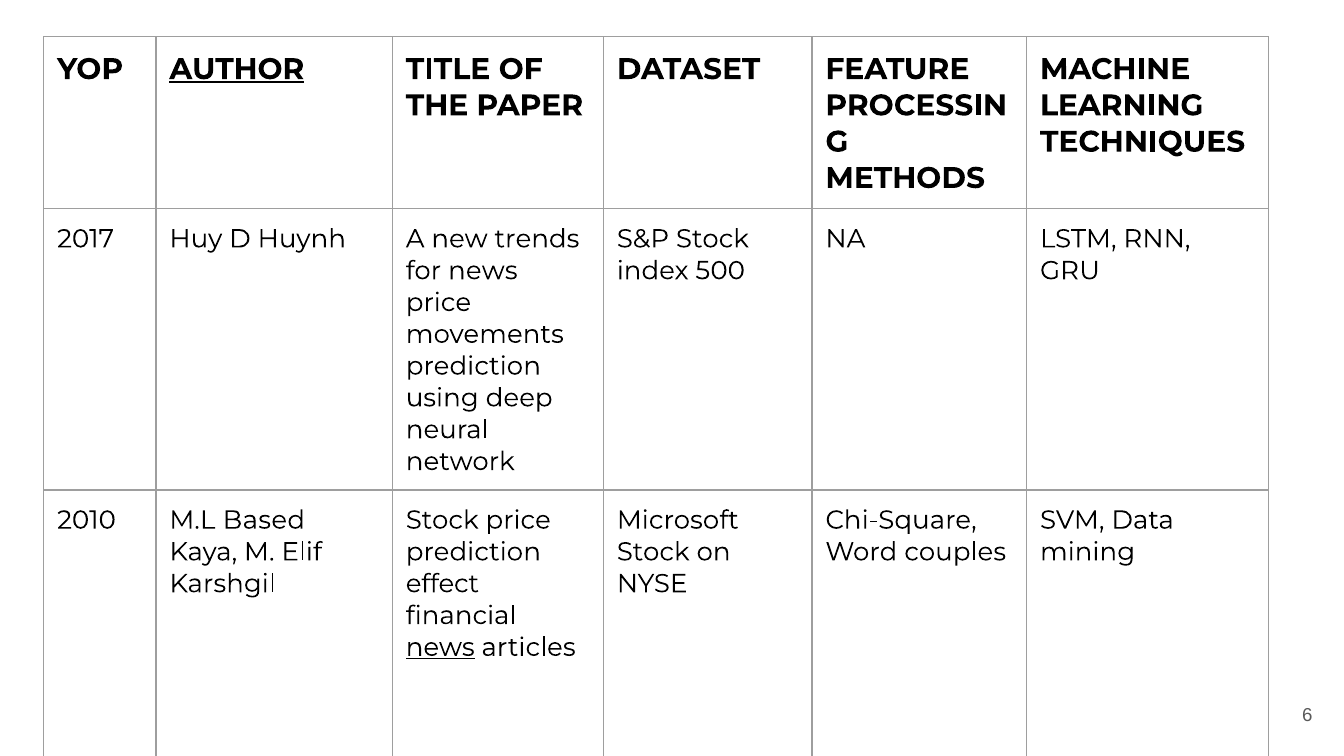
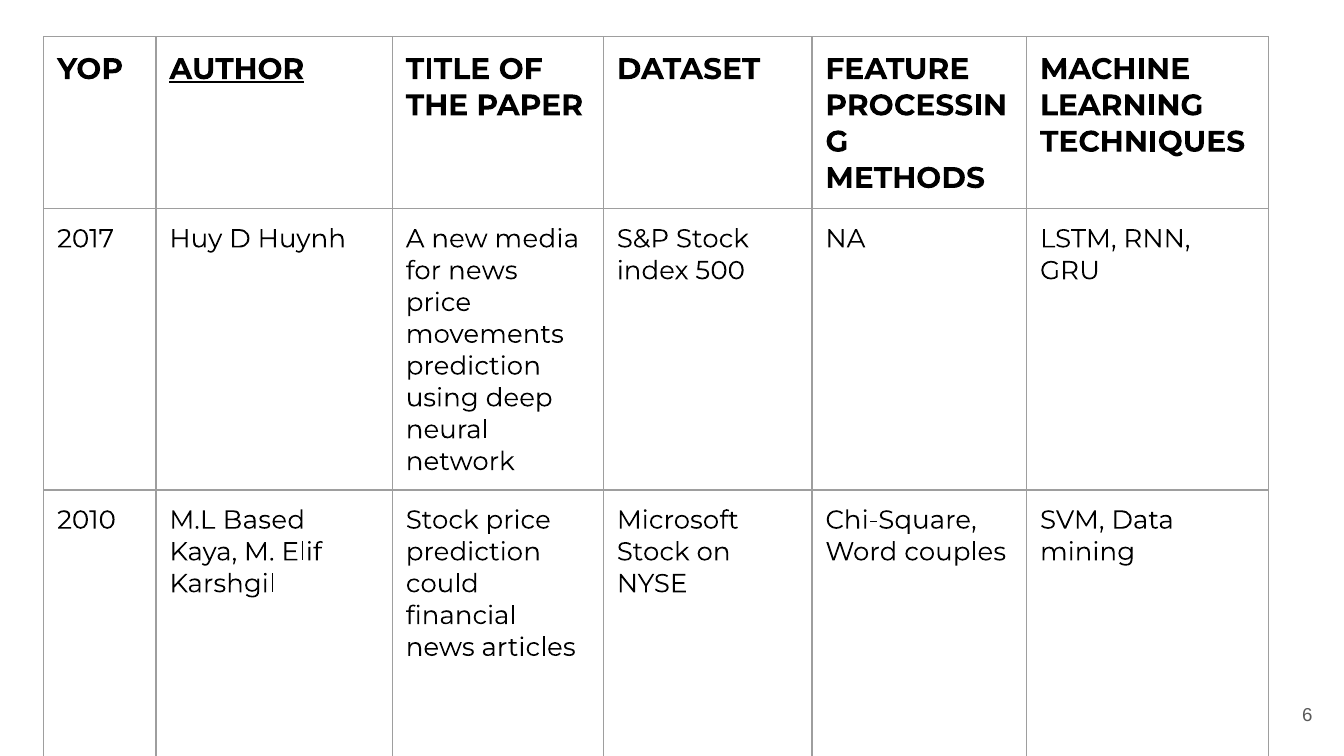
trends: trends -> media
effect: effect -> could
news at (440, 647) underline: present -> none
